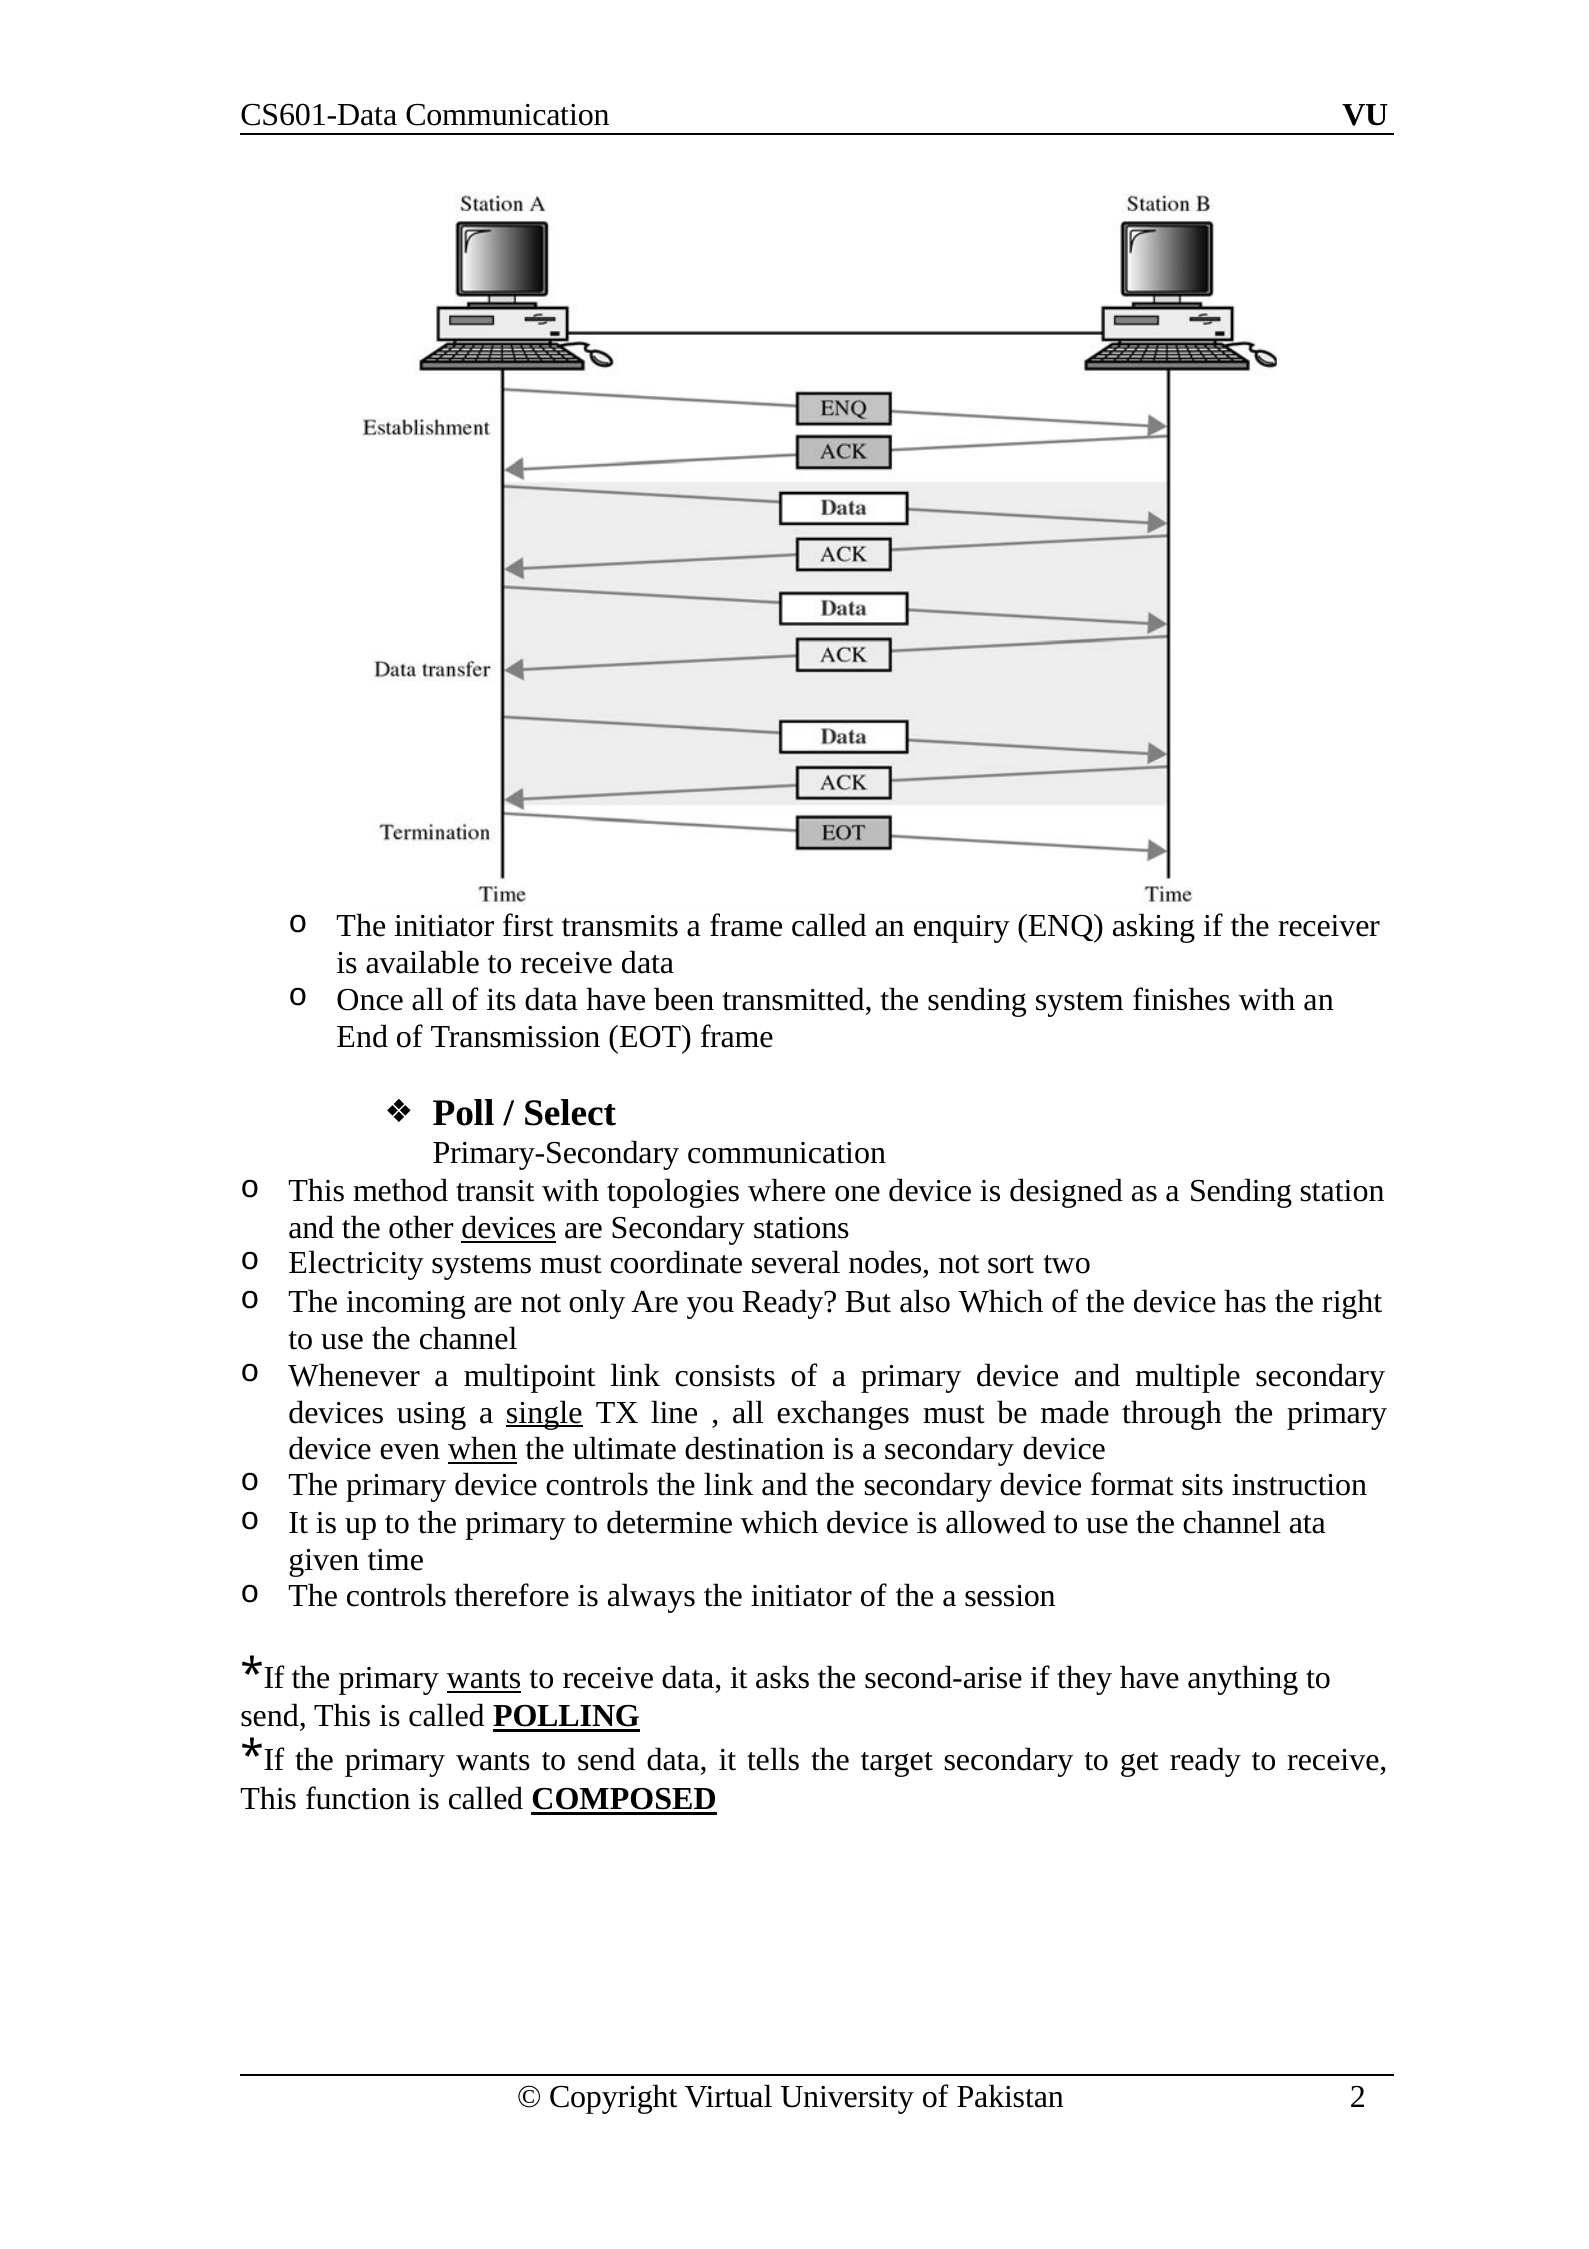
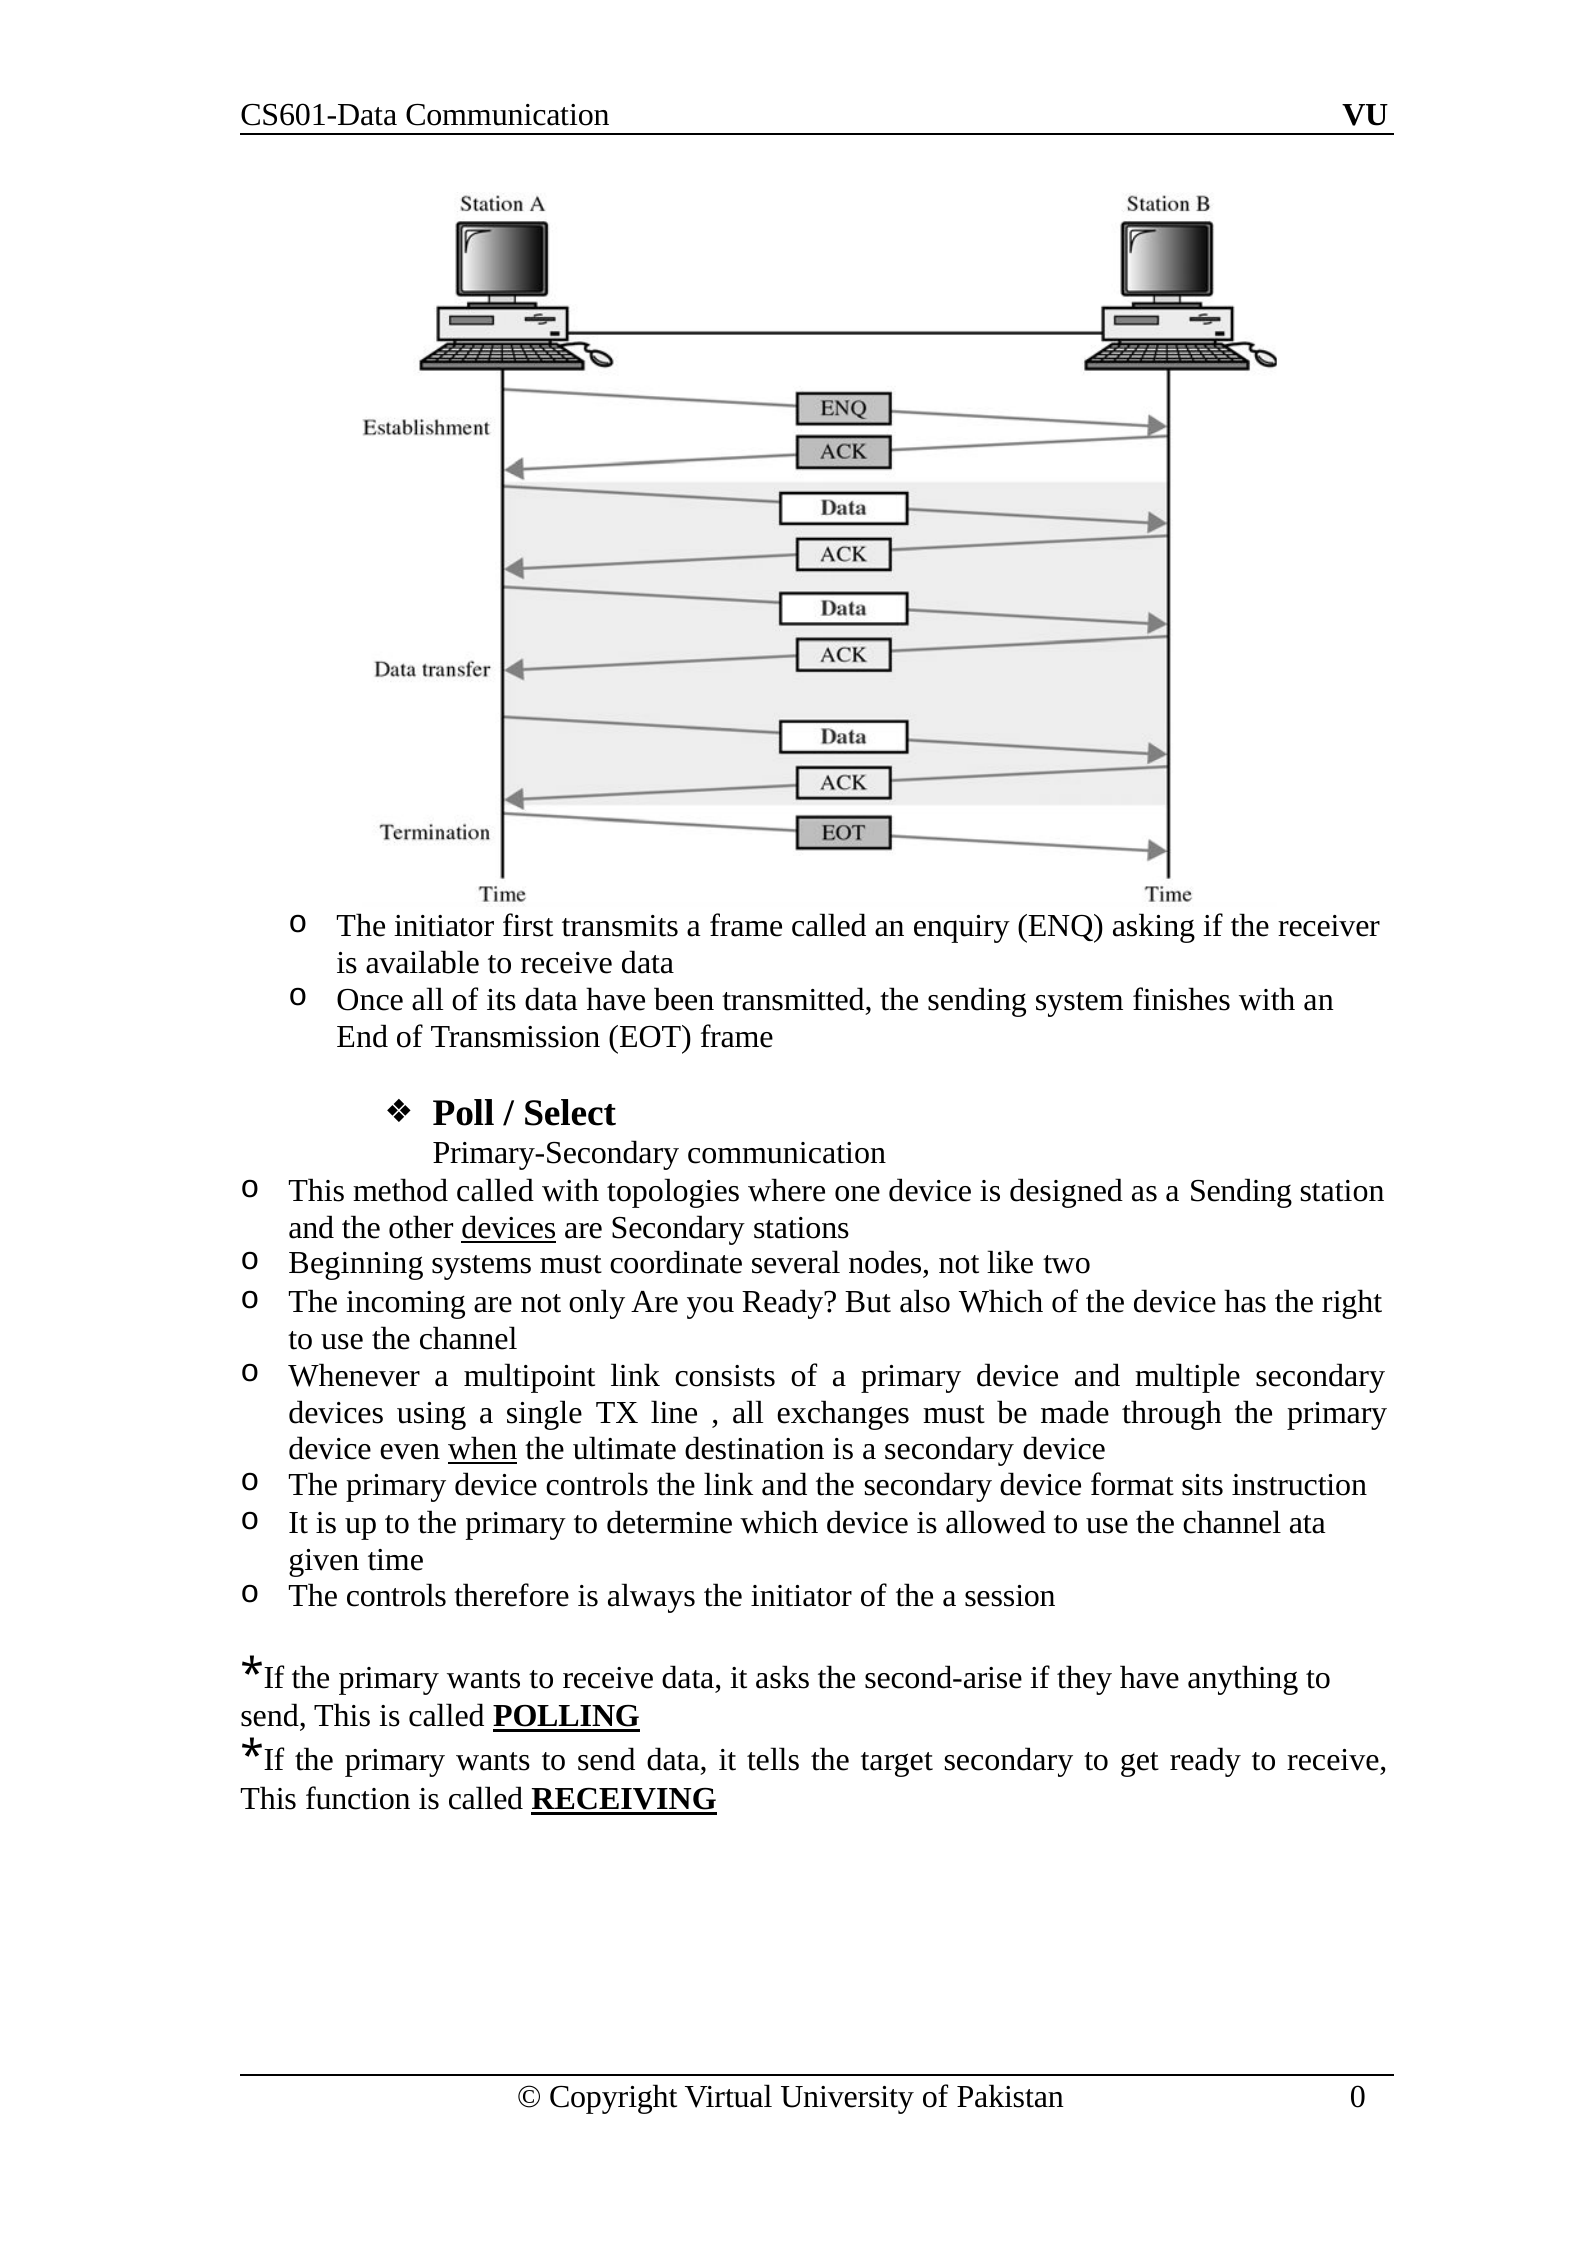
method transit: transit -> called
Electricity: Electricity -> Beginning
sort: sort -> like
single underline: present -> none
wants at (484, 1678) underline: present -> none
COMPOSED: COMPOSED -> RECEIVING
2: 2 -> 0
